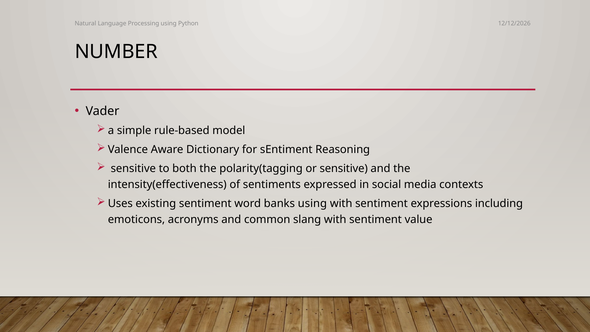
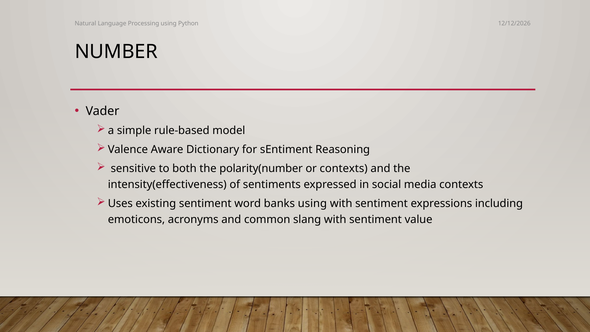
polarity(tagging: polarity(tagging -> polarity(number
or sensitive: sensitive -> contexts
